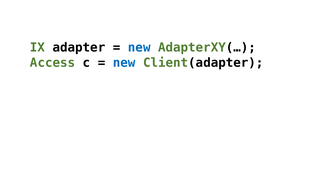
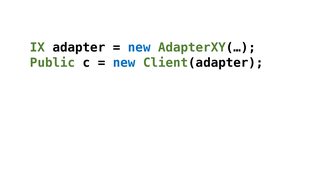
Access: Access -> Public
